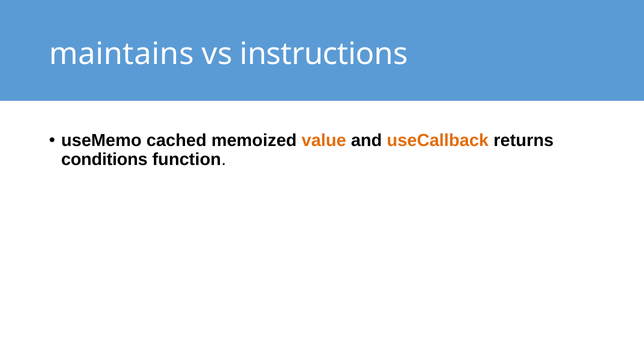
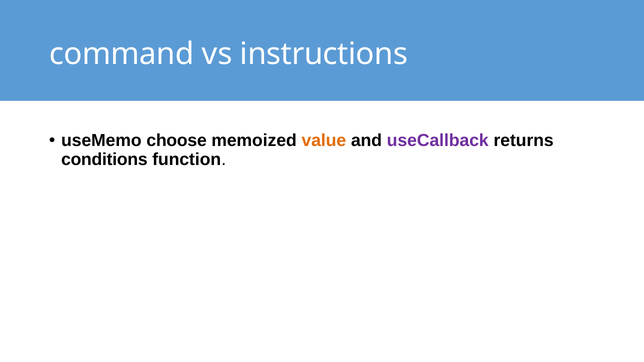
maintains: maintains -> command
cached: cached -> choose
useCallback colour: orange -> purple
